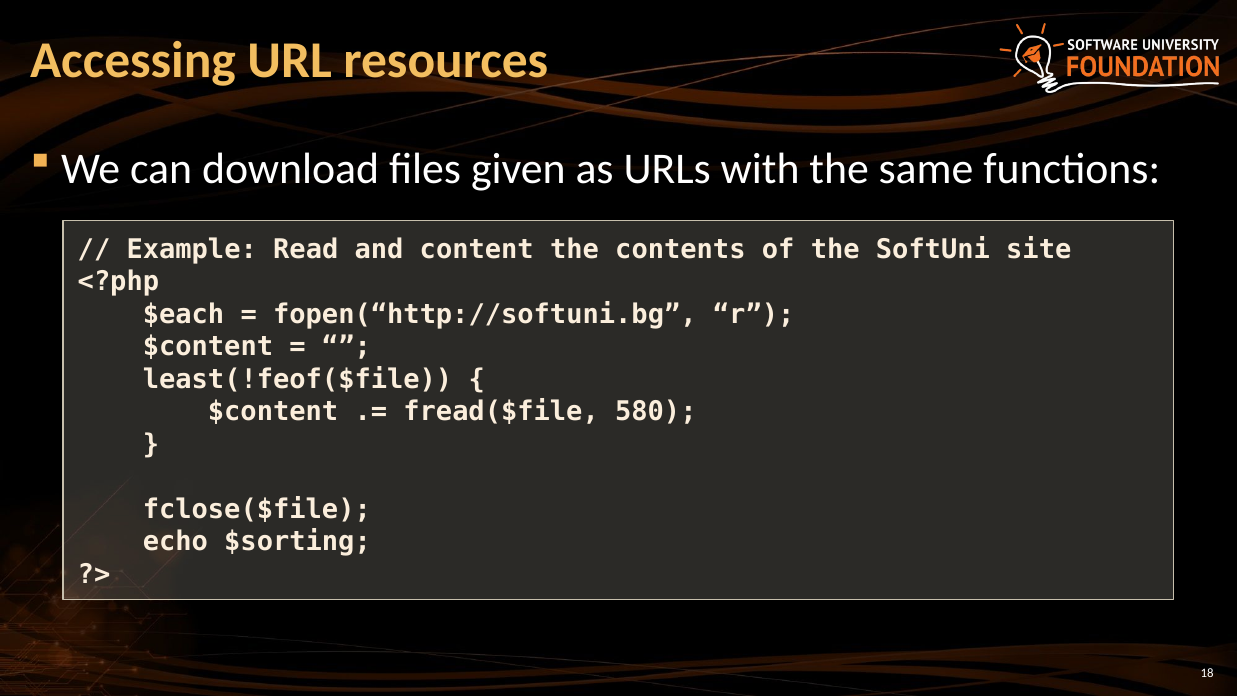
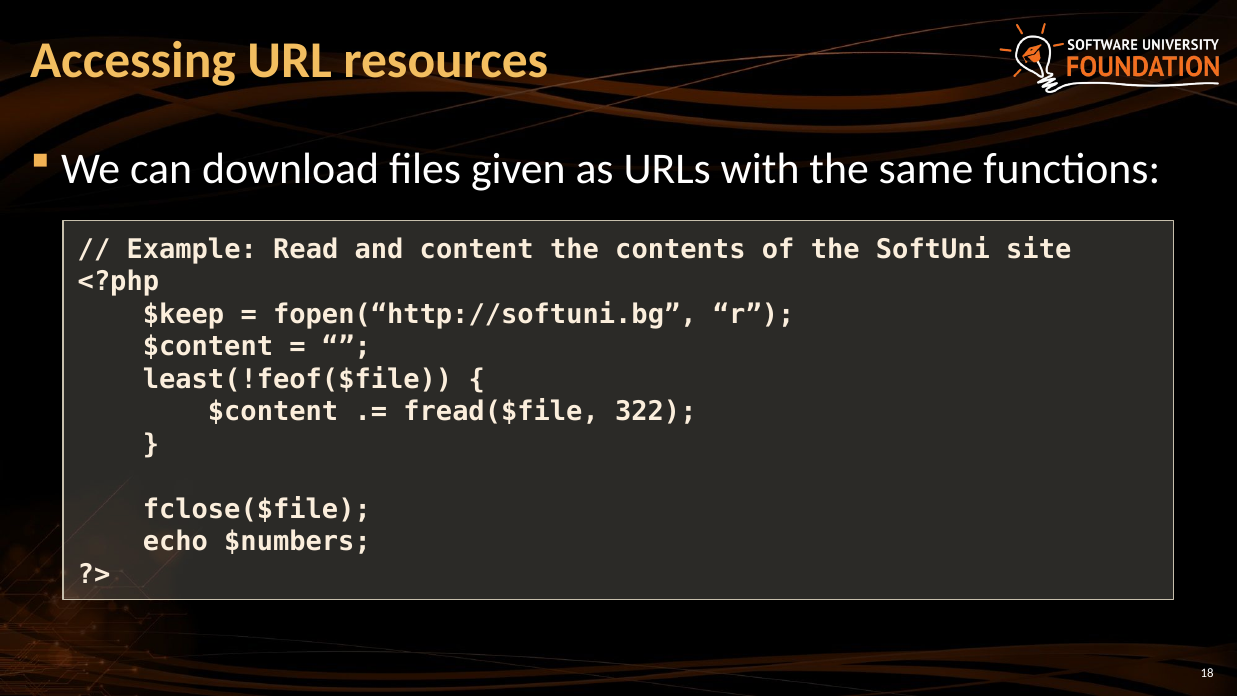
$each: $each -> $keep
580: 580 -> 322
$sorting: $sorting -> $numbers
